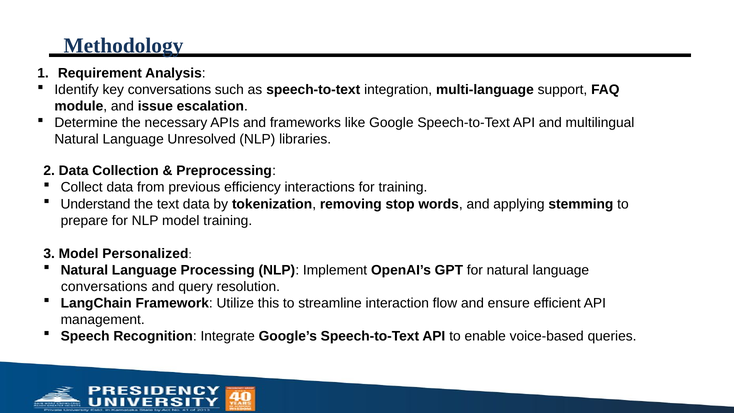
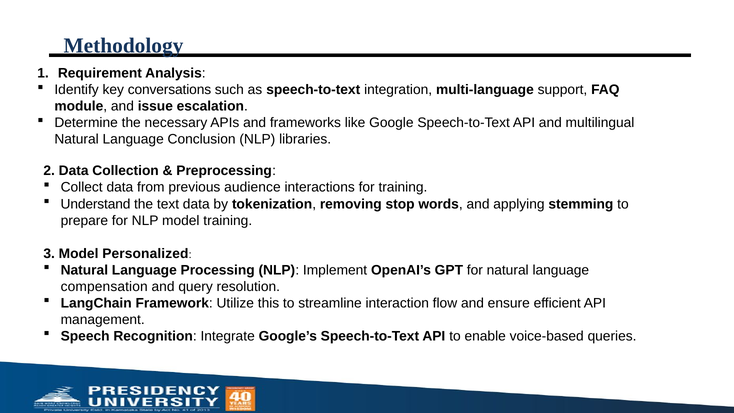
Unresolved: Unresolved -> Conclusion
efficiency: efficiency -> audience
conversations at (104, 286): conversations -> compensation
